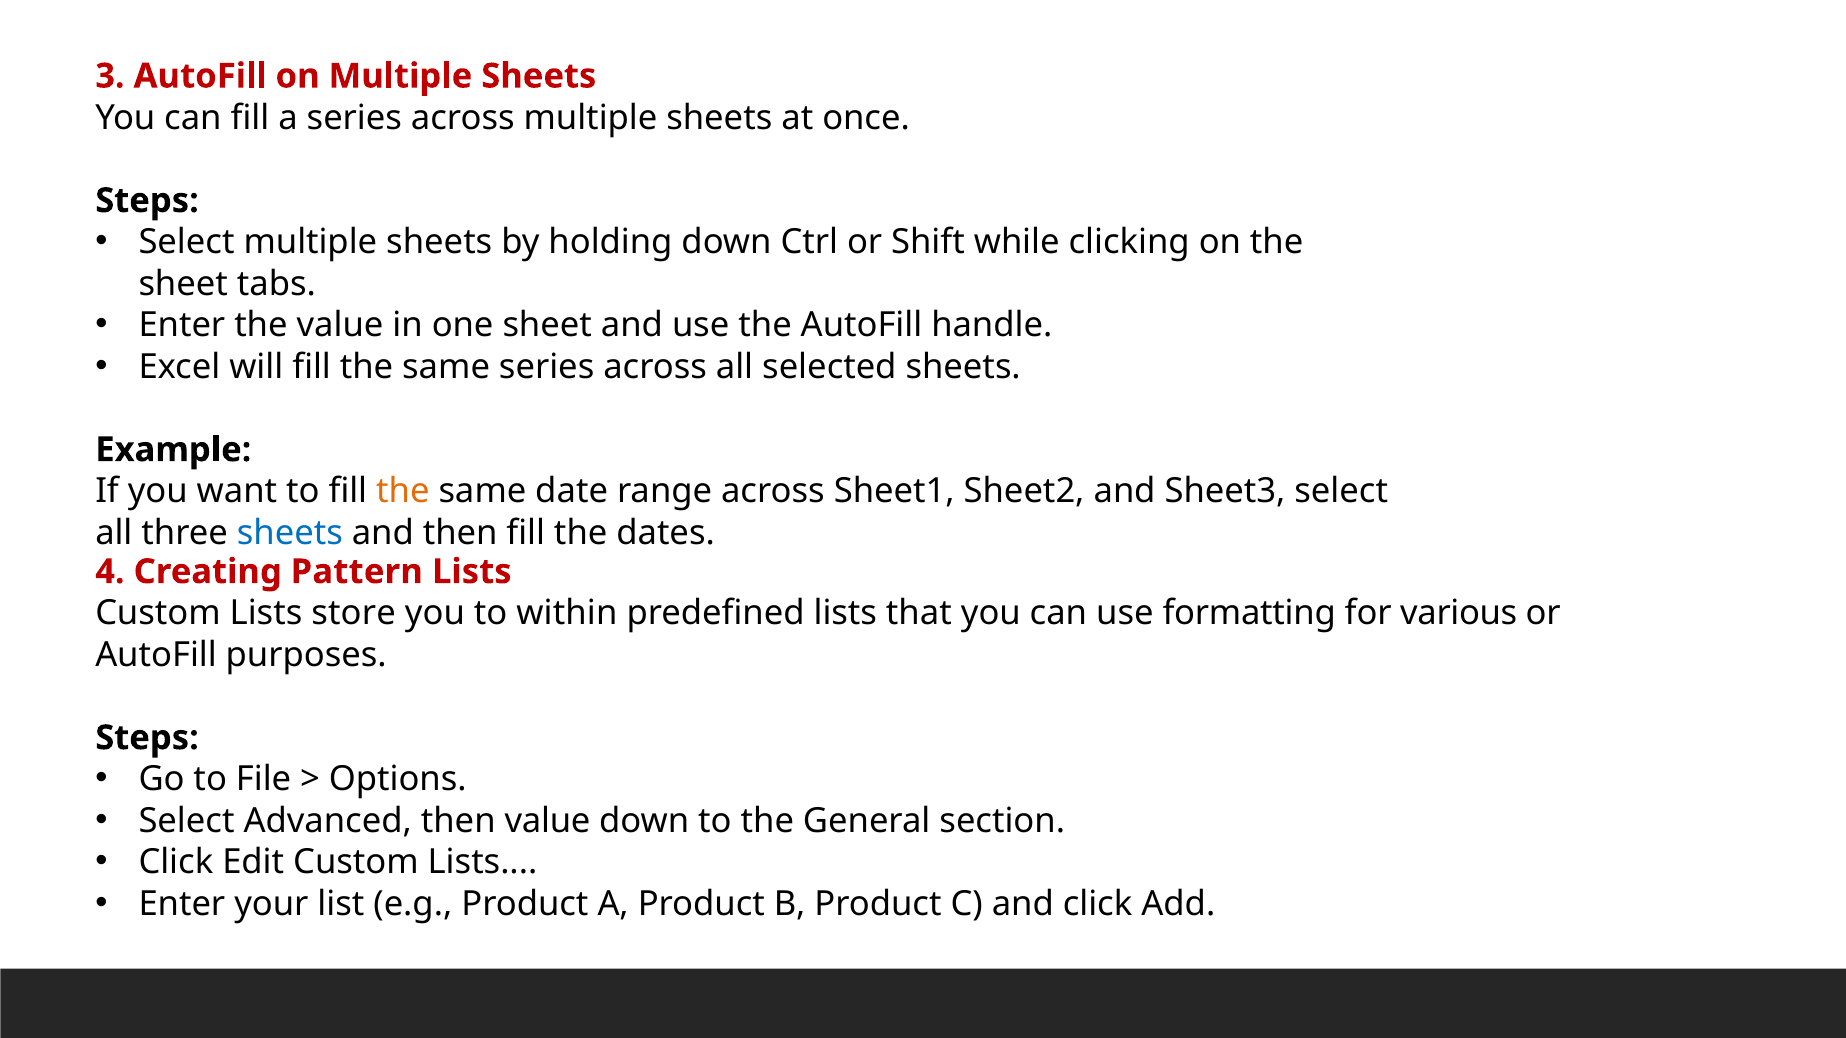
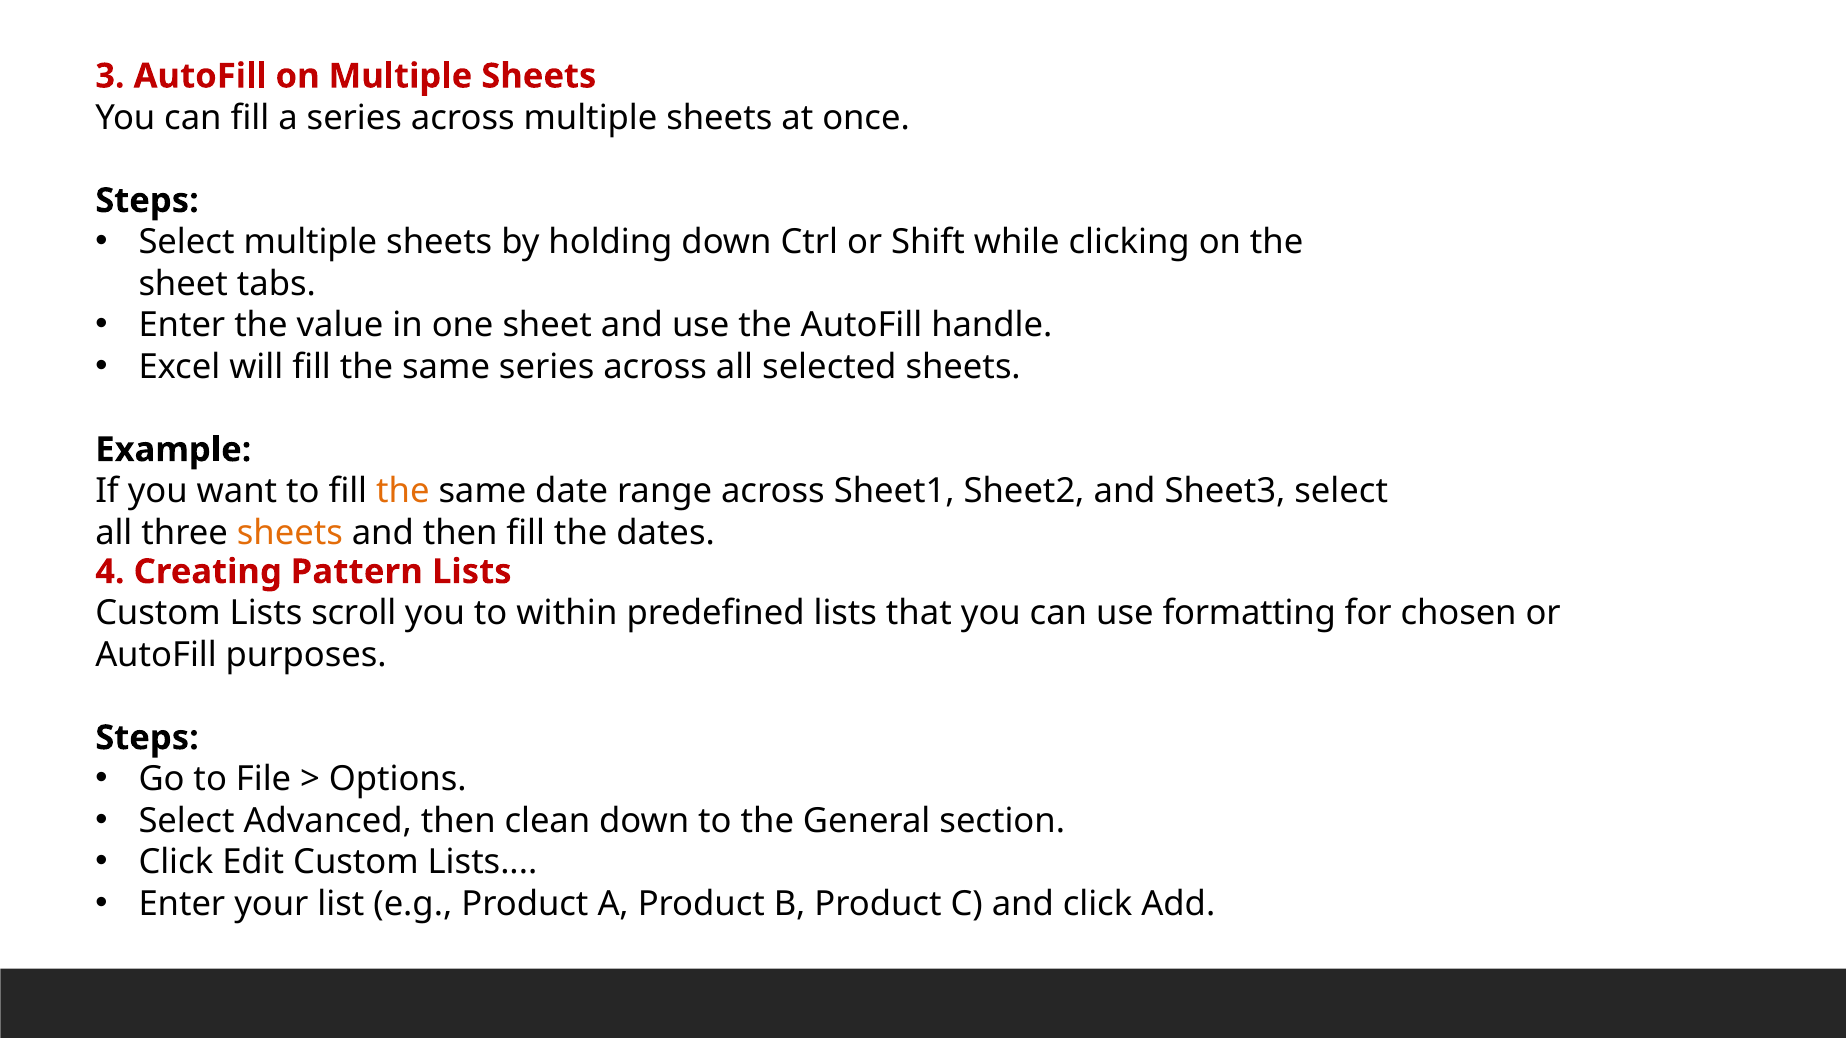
sheets at (290, 533) colour: blue -> orange
store: store -> scroll
various: various -> chosen
then value: value -> clean
